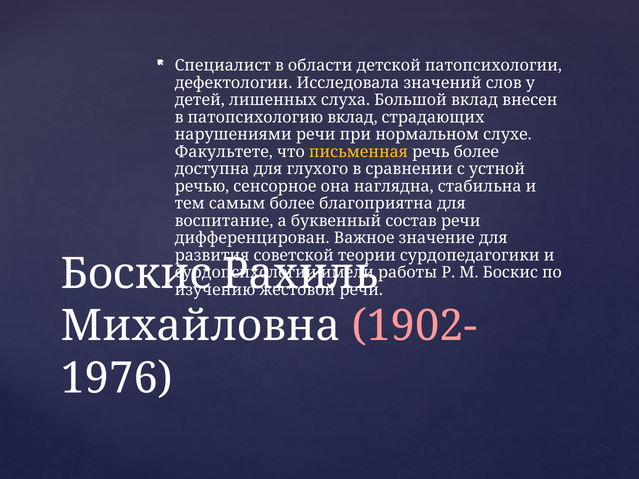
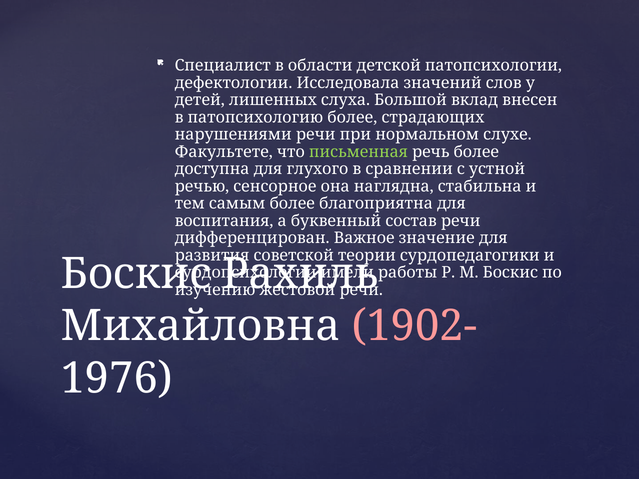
патопсихологию вклад: вклад -> более
письменная colour: yellow -> light green
воспитание: воспитание -> воспитания
